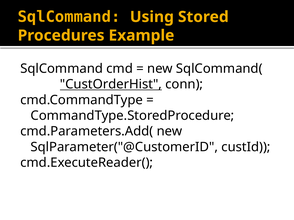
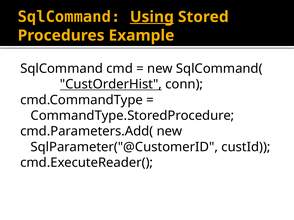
Using underline: none -> present
